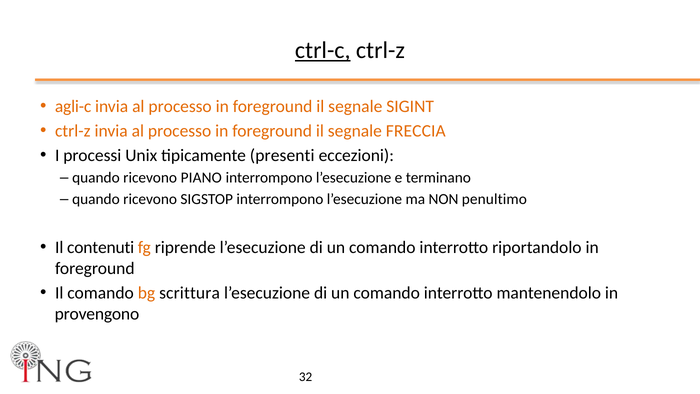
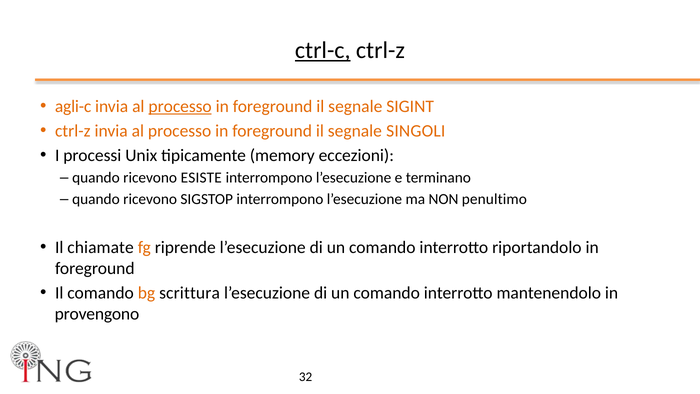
processo at (180, 106) underline: none -> present
FRECCIA: FRECCIA -> SINGOLI
presenti: presenti -> memory
PIANO: PIANO -> ESISTE
contenuti: contenuti -> chiamate
